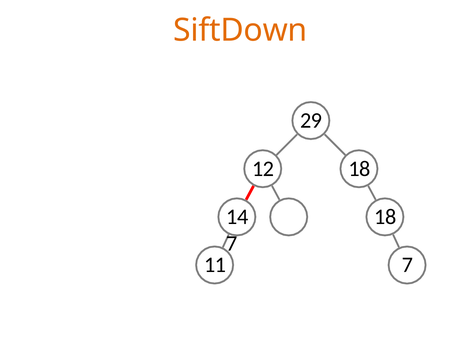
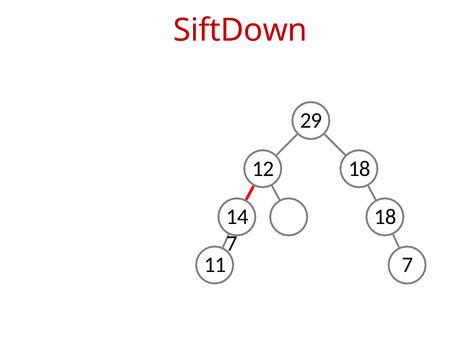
SiftDown colour: orange -> red
